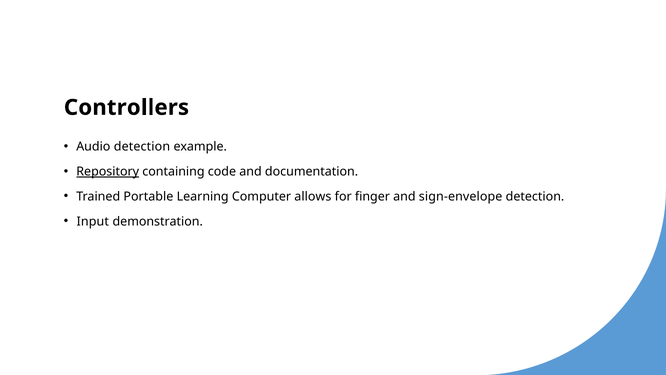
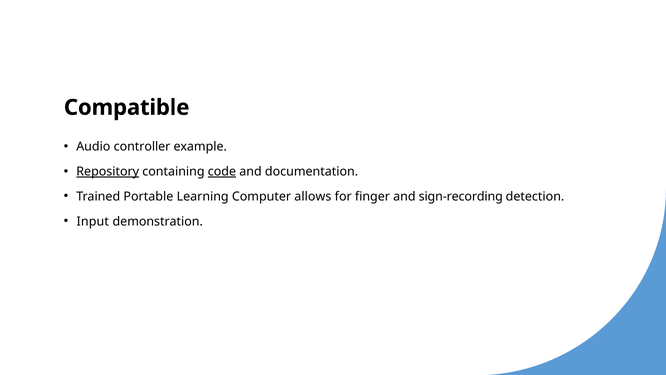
Controllers: Controllers -> Compatible
Audio detection: detection -> controller
code underline: none -> present
sign-envelope: sign-envelope -> sign-recording
